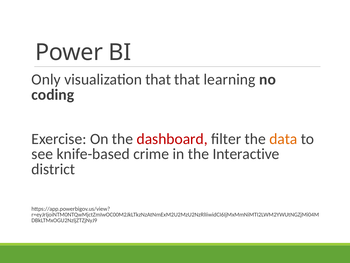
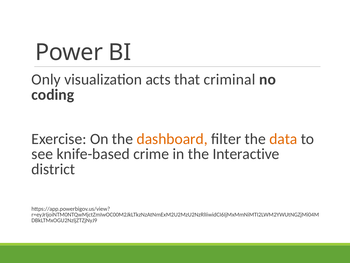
visualization that: that -> acts
learning: learning -> criminal
dashboard colour: red -> orange
